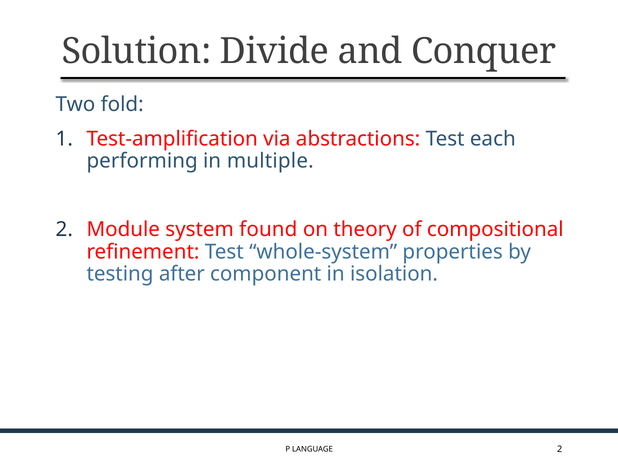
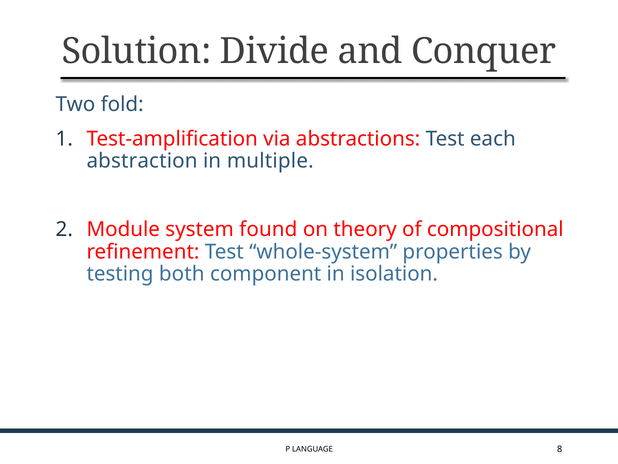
performing: performing -> abstraction
after: after -> both
LANGUAGE 2: 2 -> 8
